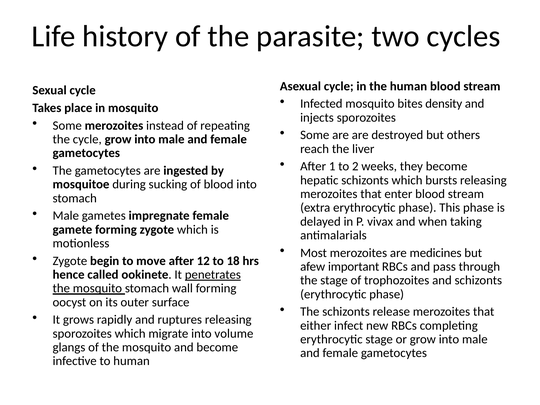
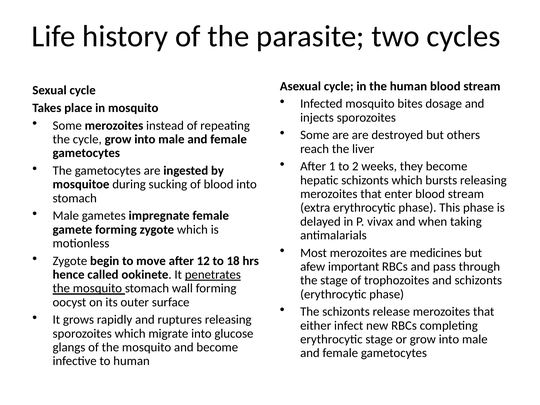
density: density -> dosage
volume: volume -> glucose
